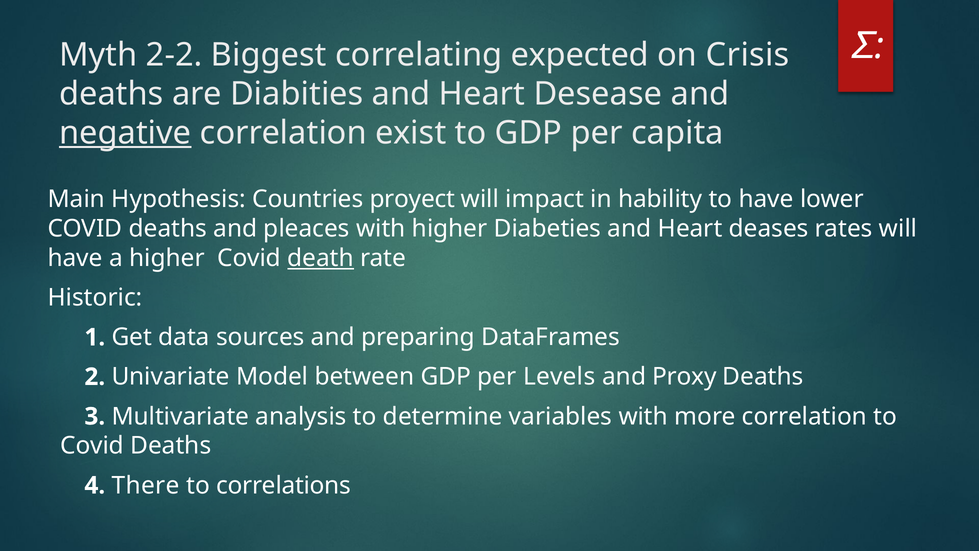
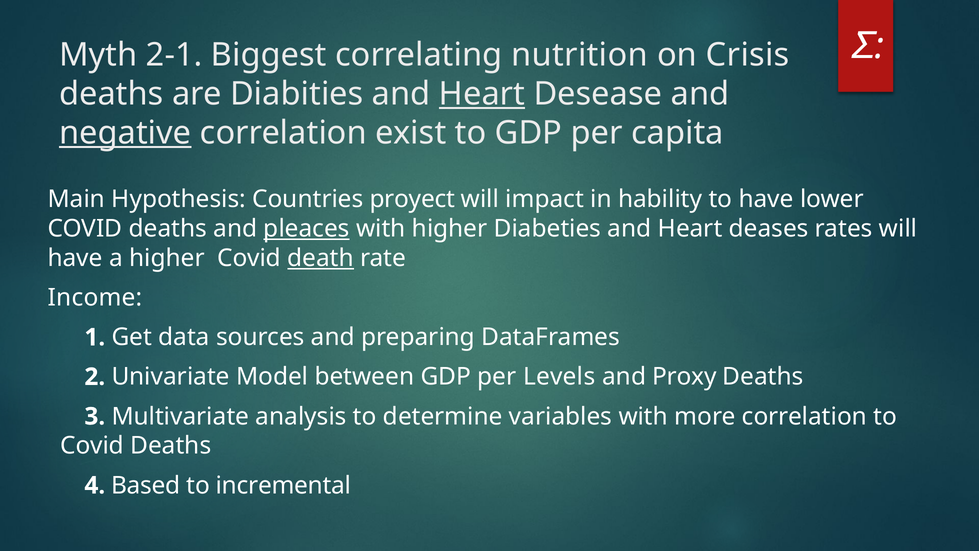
2-2: 2-2 -> 2-1
expected: expected -> nutrition
Heart at (482, 94) underline: none -> present
pleaces underline: none -> present
Historic: Historic -> Income
There: There -> Based
correlations: correlations -> incremental
